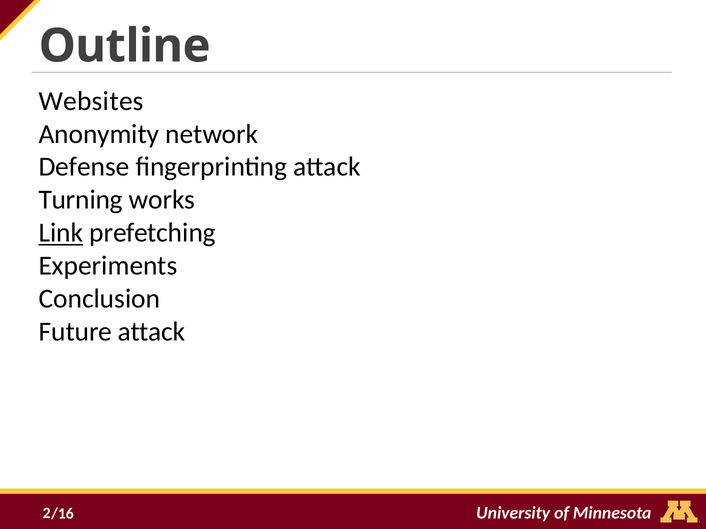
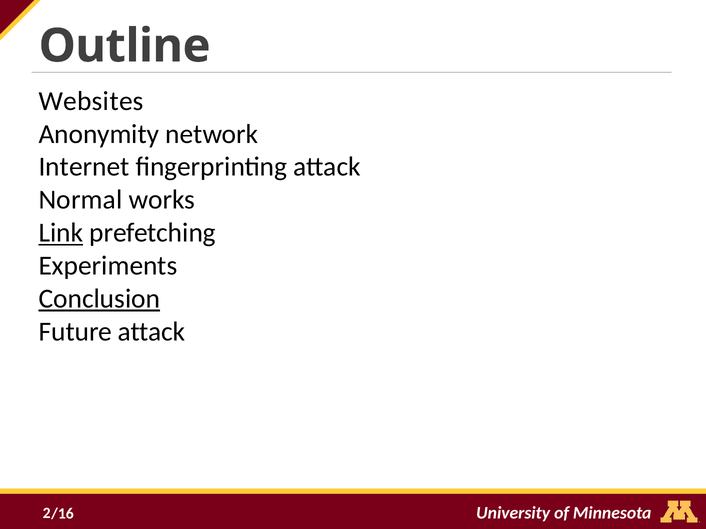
Defense: Defense -> Internet
Turning: Turning -> Normal
Conclusion underline: none -> present
